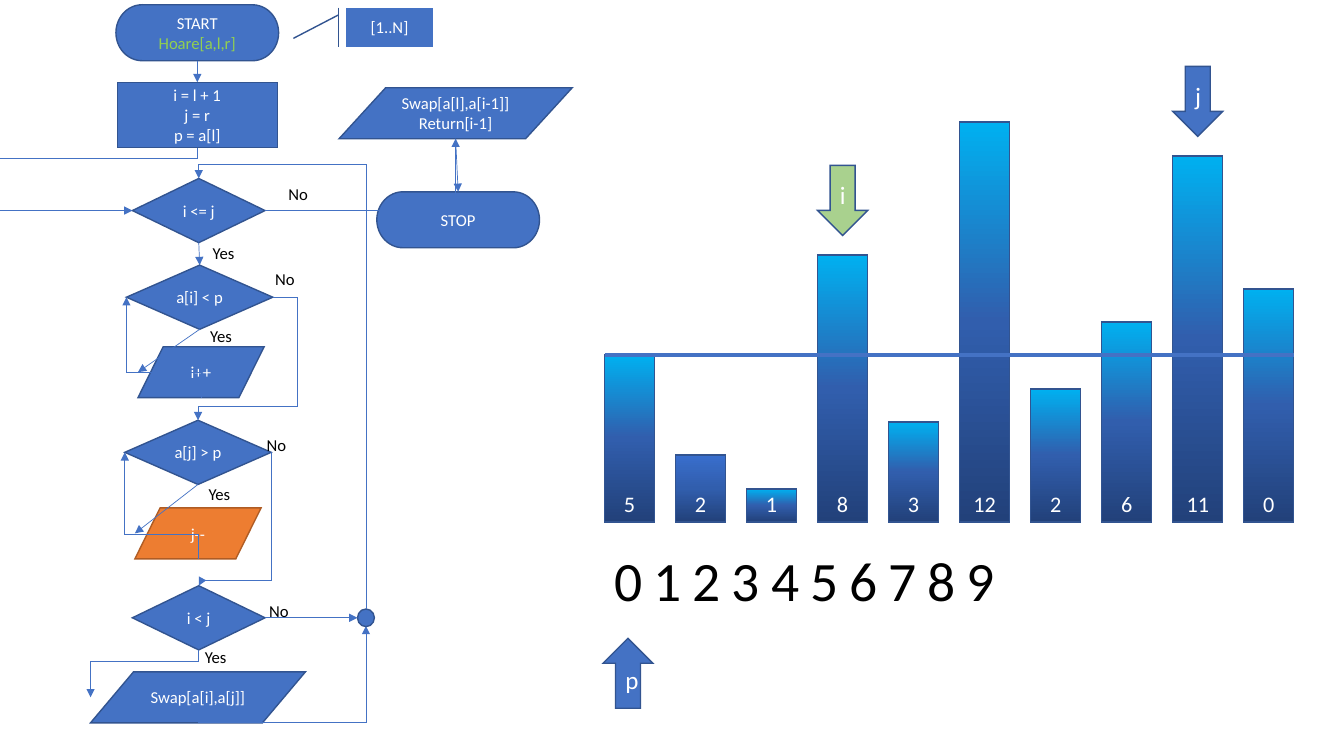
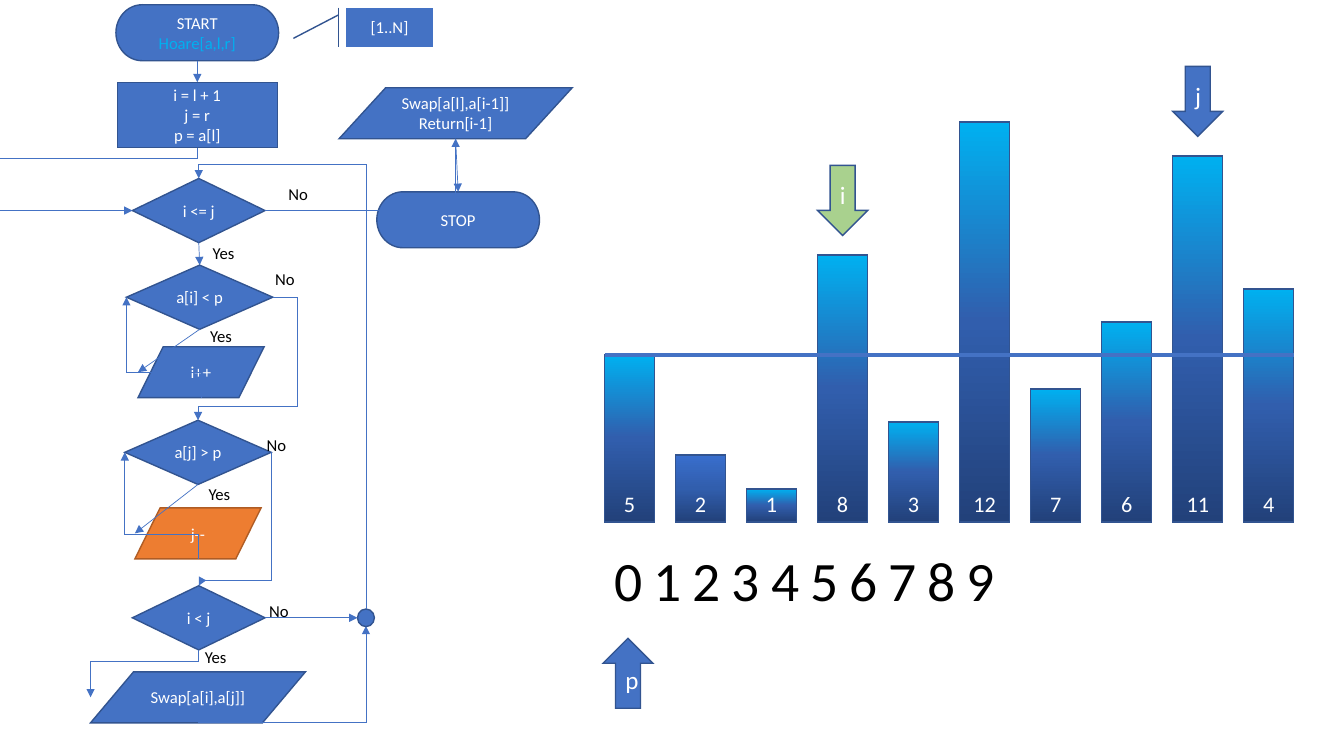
Hoare[a,l,r colour: light green -> light blue
12 2: 2 -> 7
0: 0 -> 4
